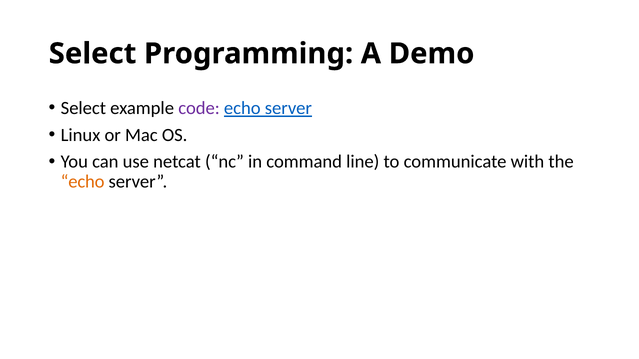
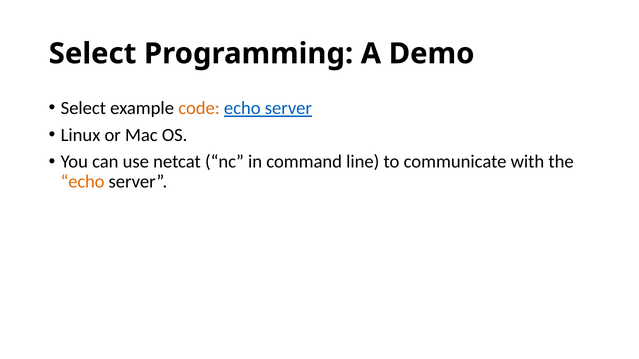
code colour: purple -> orange
